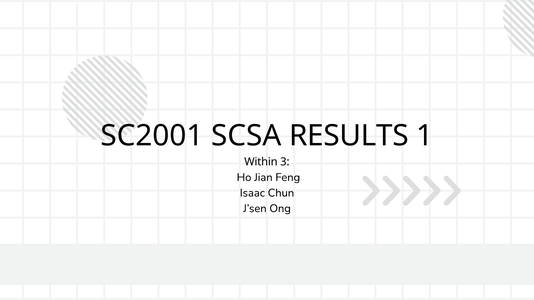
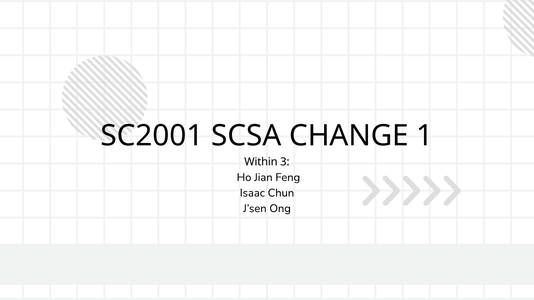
RESULTS: RESULTS -> CHANGE
